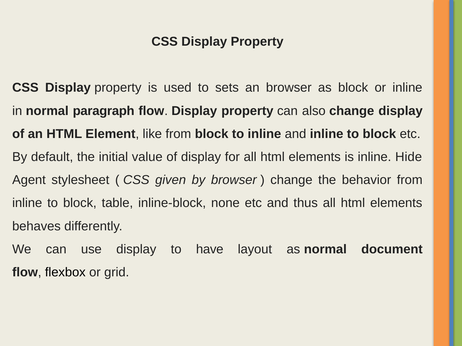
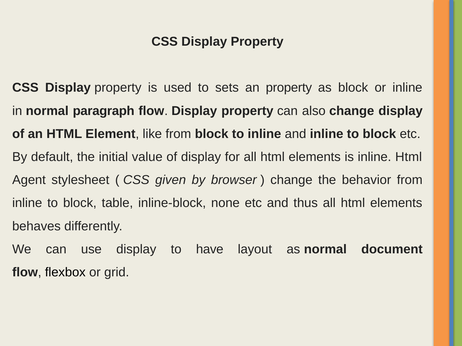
an browser: browser -> property
inline Hide: Hide -> Html
